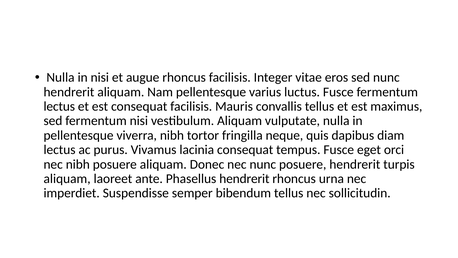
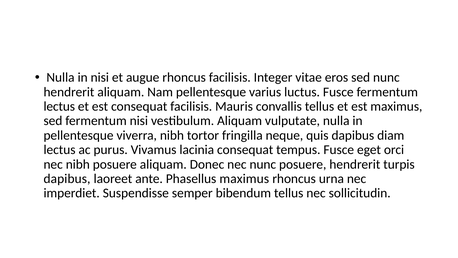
aliquam at (67, 178): aliquam -> dapibus
Phasellus hendrerit: hendrerit -> maximus
